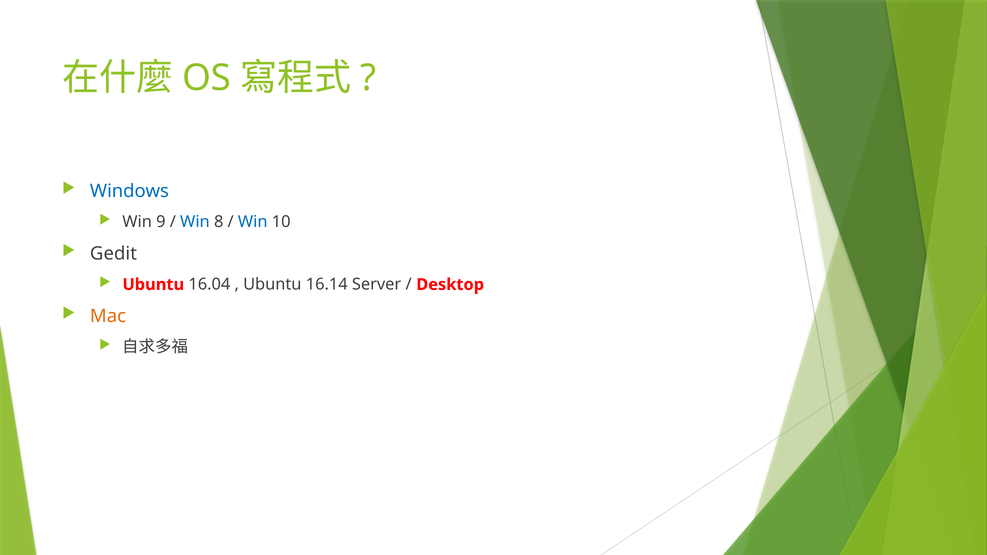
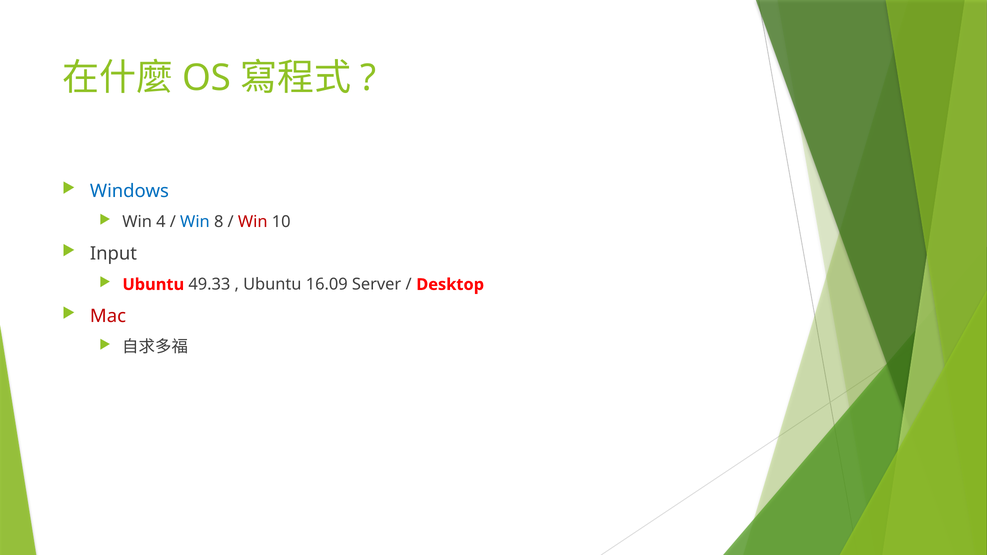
9: 9 -> 4
Win at (253, 222) colour: blue -> red
Gedit: Gedit -> Input
16.04: 16.04 -> 49.33
16.14: 16.14 -> 16.09
Mac colour: orange -> red
